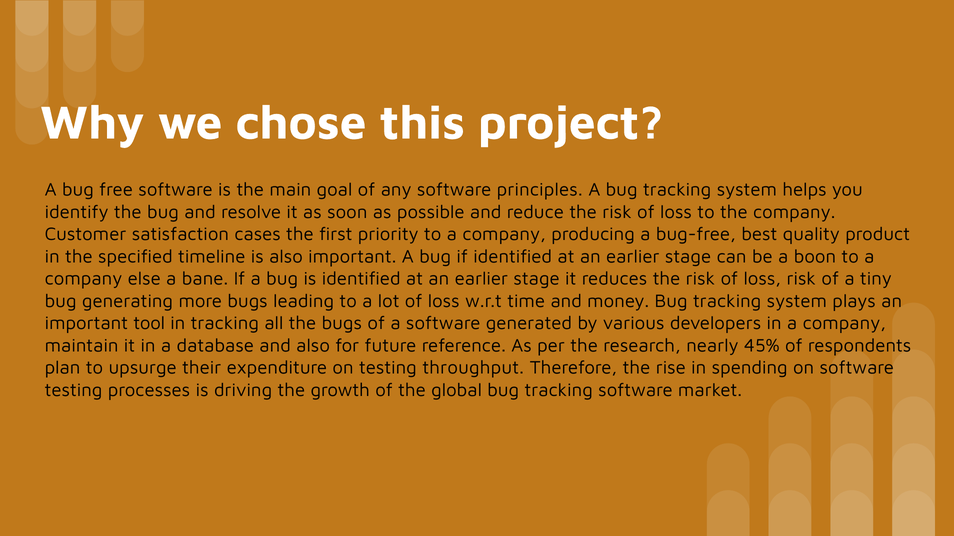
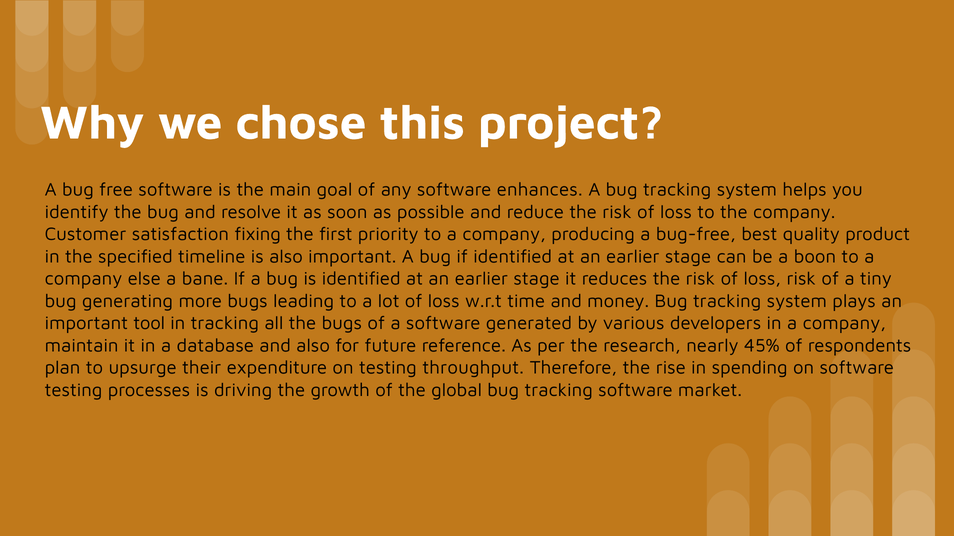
principles: principles -> enhances
cases: cases -> fixing
